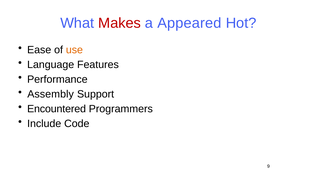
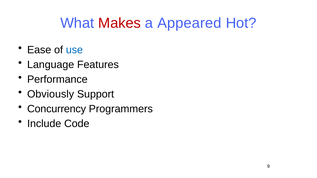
use colour: orange -> blue
Assembly: Assembly -> Obviously
Encountered: Encountered -> Concurrency
